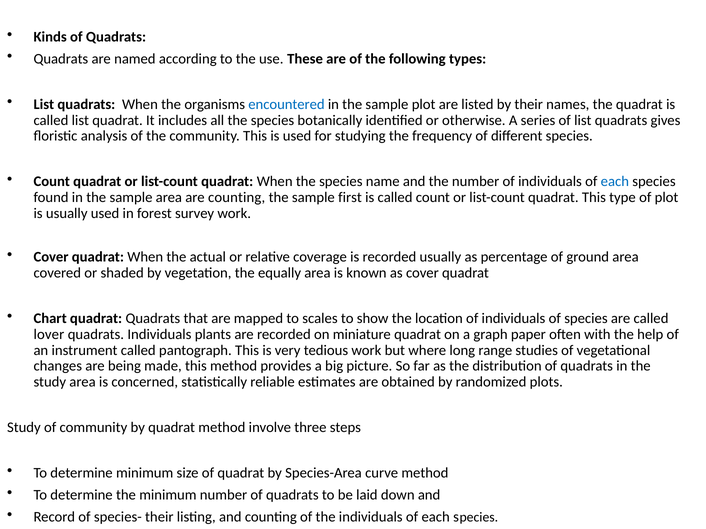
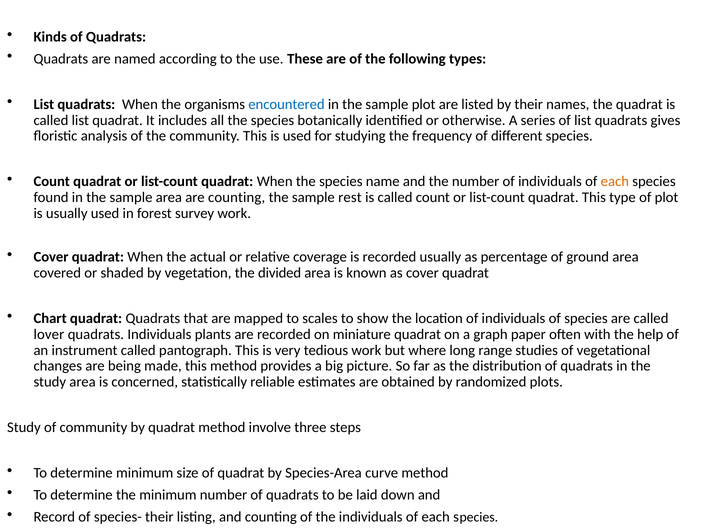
each at (615, 182) colour: blue -> orange
first: first -> rest
equally: equally -> divided
